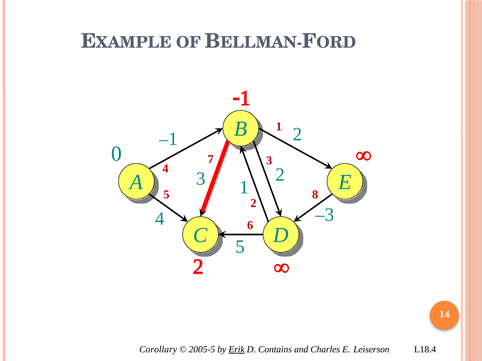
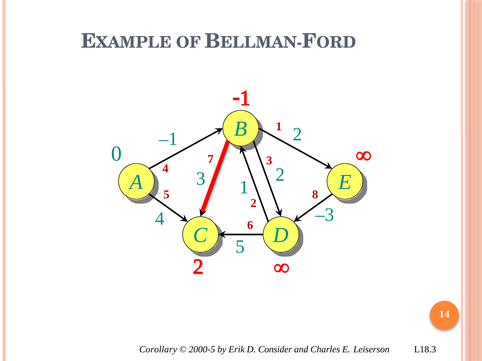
2005-5: 2005-5 -> 2000-5
Erik underline: present -> none
Contains: Contains -> Consider
L18.4: L18.4 -> L18.3
